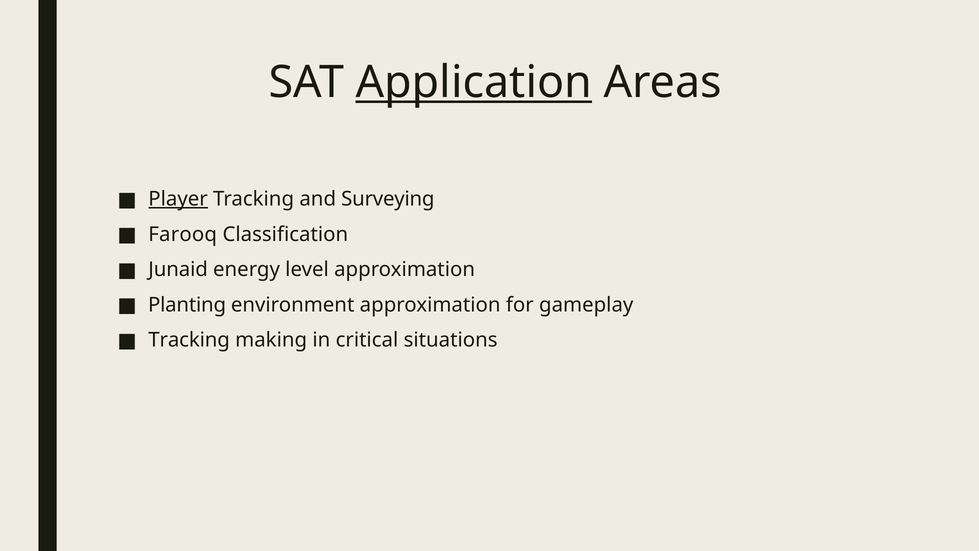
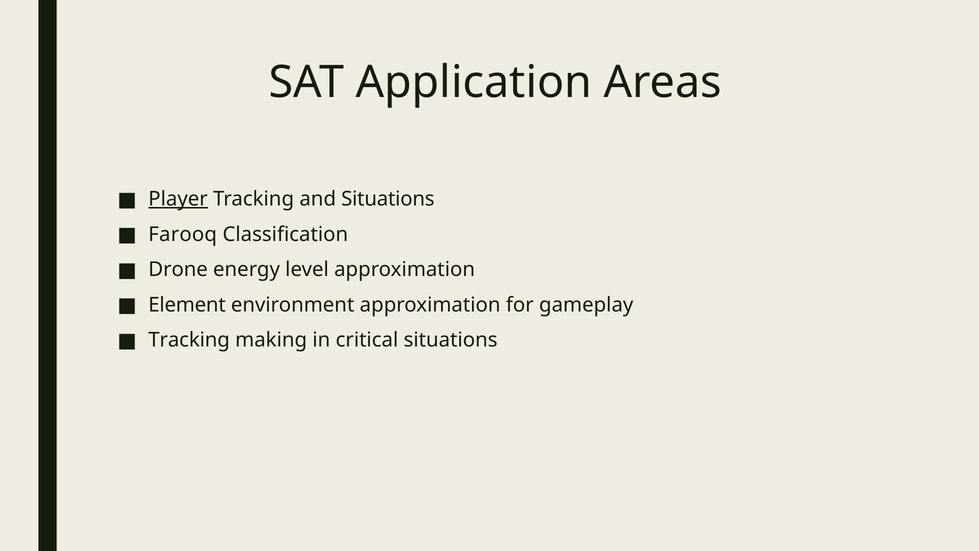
Application underline: present -> none
and Surveying: Surveying -> Situations
Junaid: Junaid -> Drone
Planting: Planting -> Element
